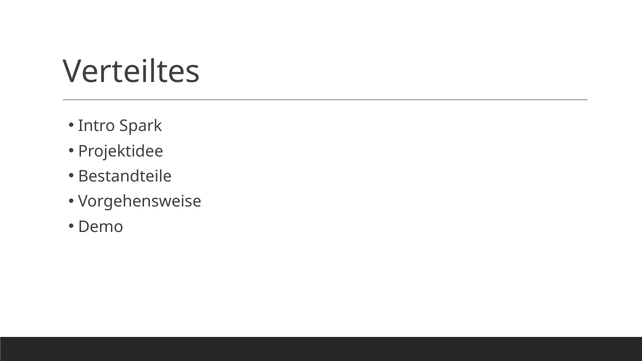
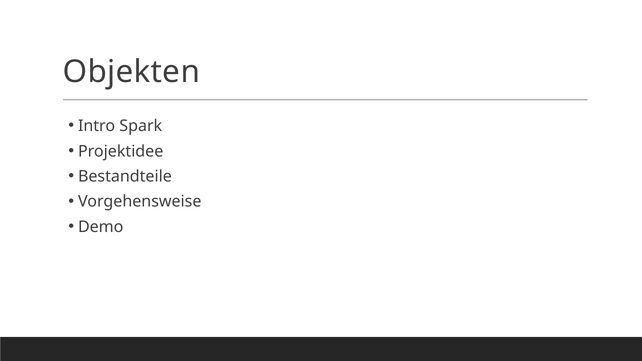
Verteiltes: Verteiltes -> Objekten
